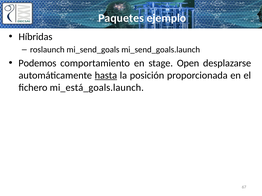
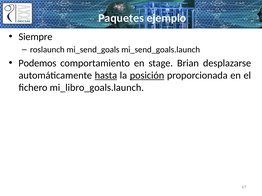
Híbridas: Híbridas -> Siempre
Open: Open -> Brian
posición underline: none -> present
mi_está_goals.launch: mi_está_goals.launch -> mi_libro_goals.launch
